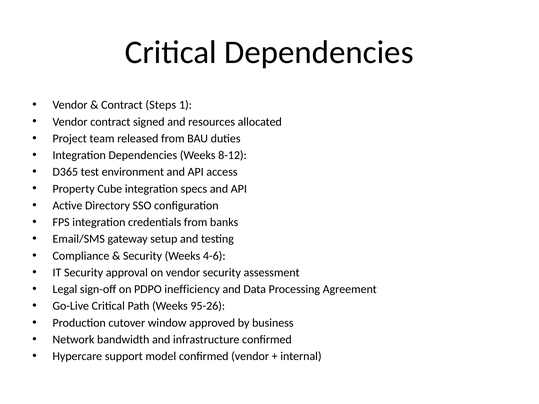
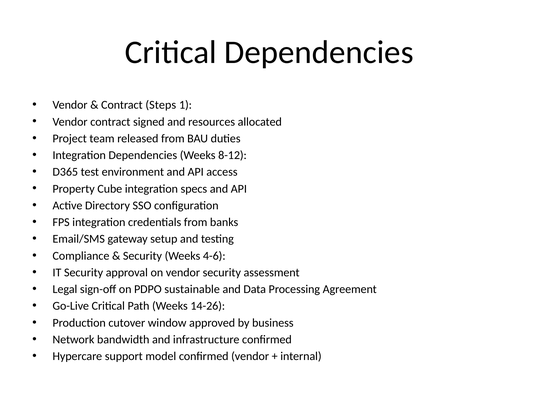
inefficiency: inefficiency -> sustainable
95-26: 95-26 -> 14-26
